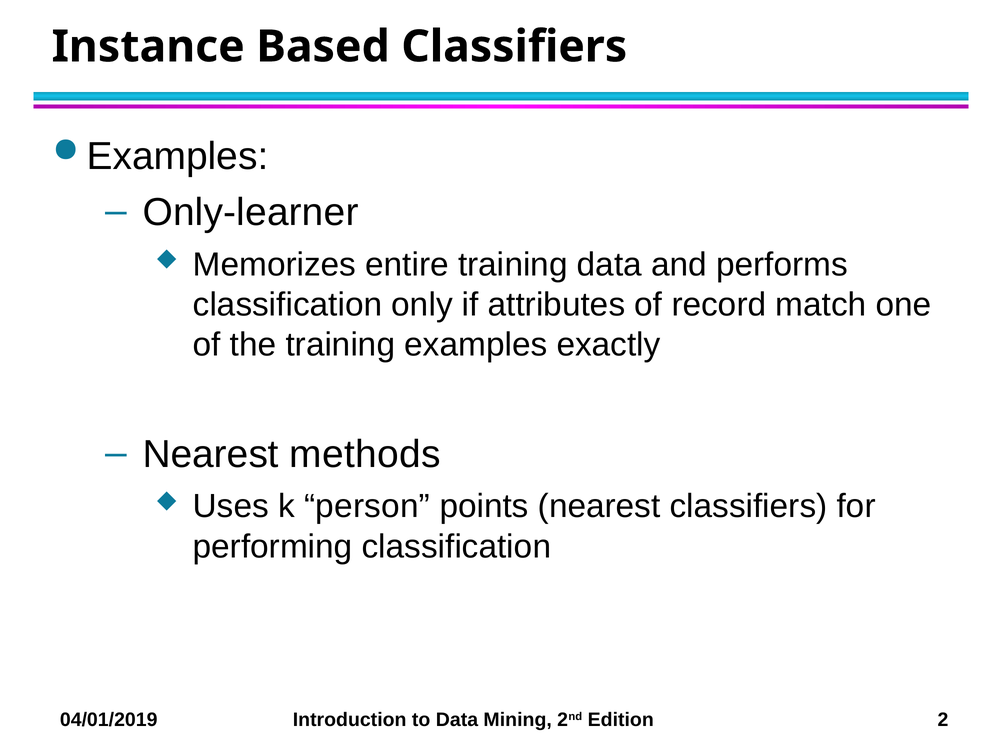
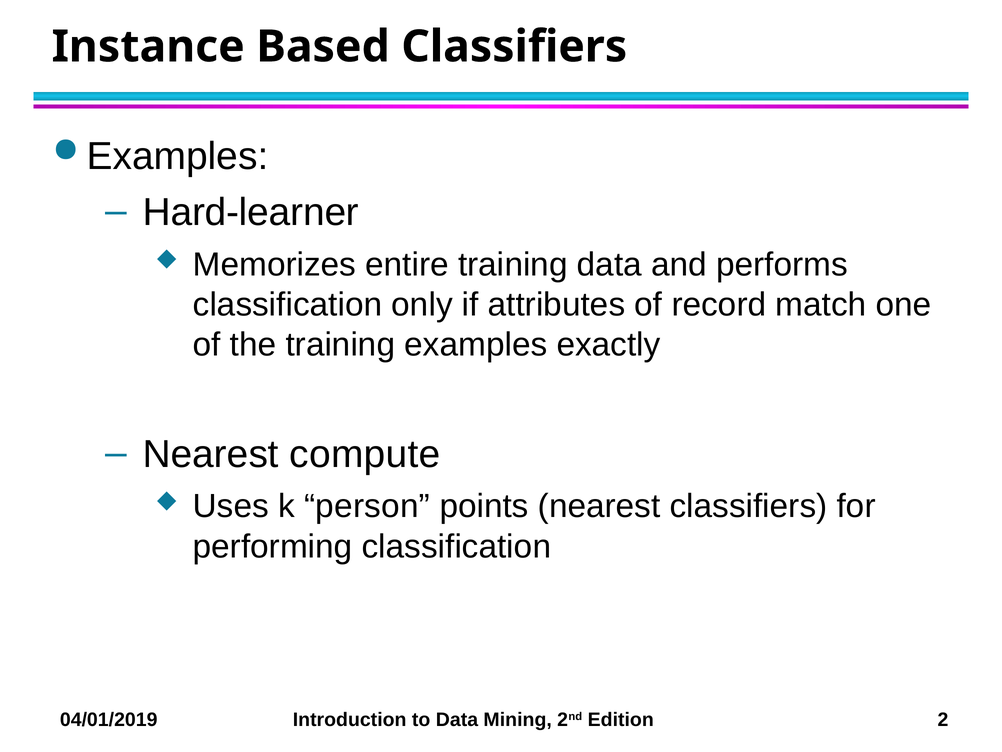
Only-learner: Only-learner -> Hard-learner
methods: methods -> compute
